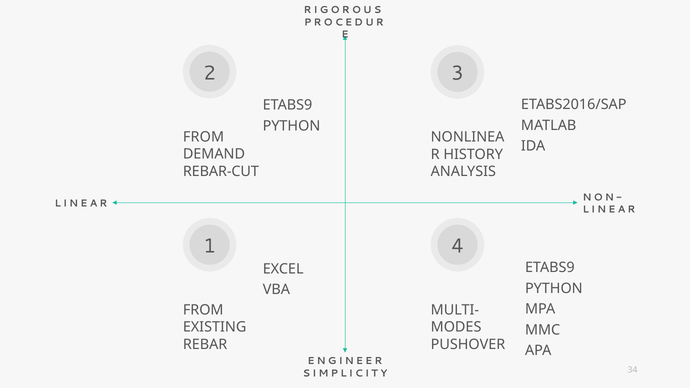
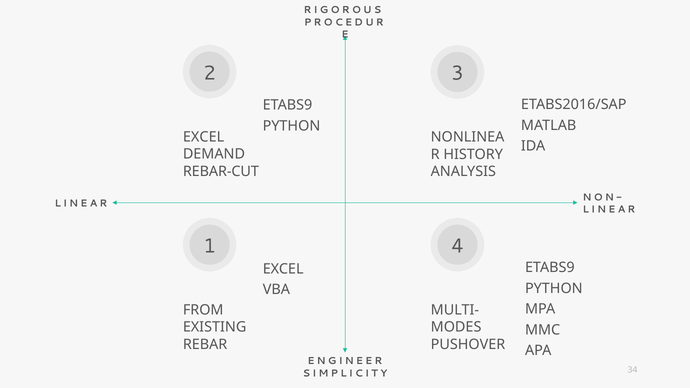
FROM at (204, 137): FROM -> EXCEL
